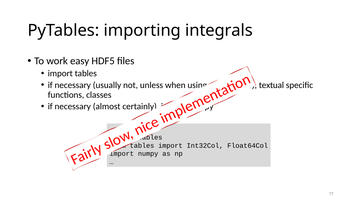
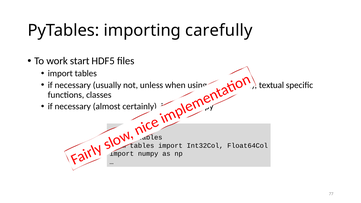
integrals: integrals -> carefully
easy: easy -> start
